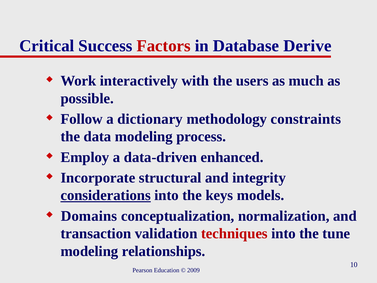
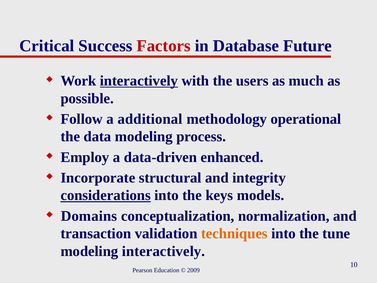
Derive: Derive -> Future
interactively at (139, 81) underline: none -> present
dictionary: dictionary -> additional
constraints: constraints -> operational
techniques colour: red -> orange
modeling relationships: relationships -> interactively
